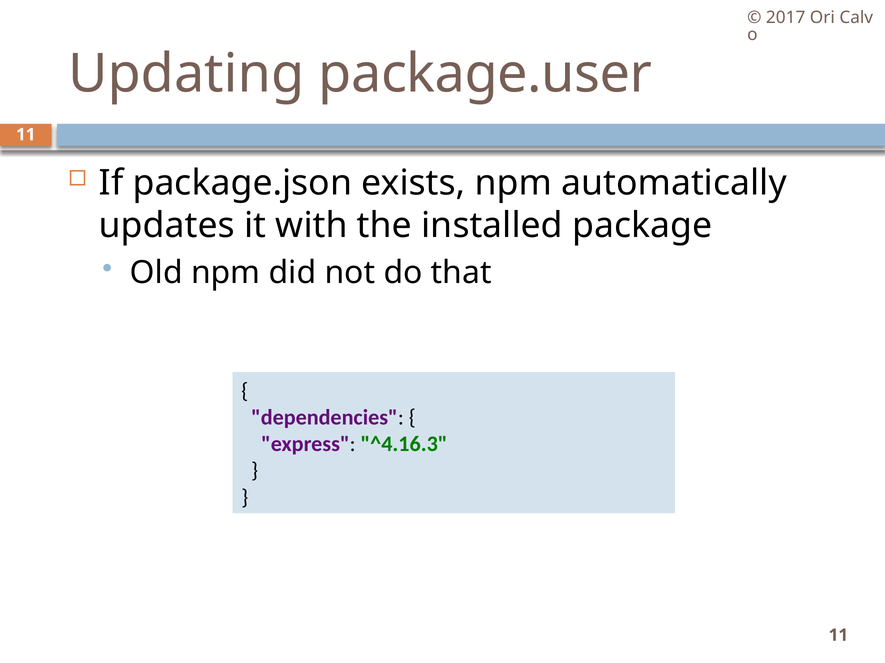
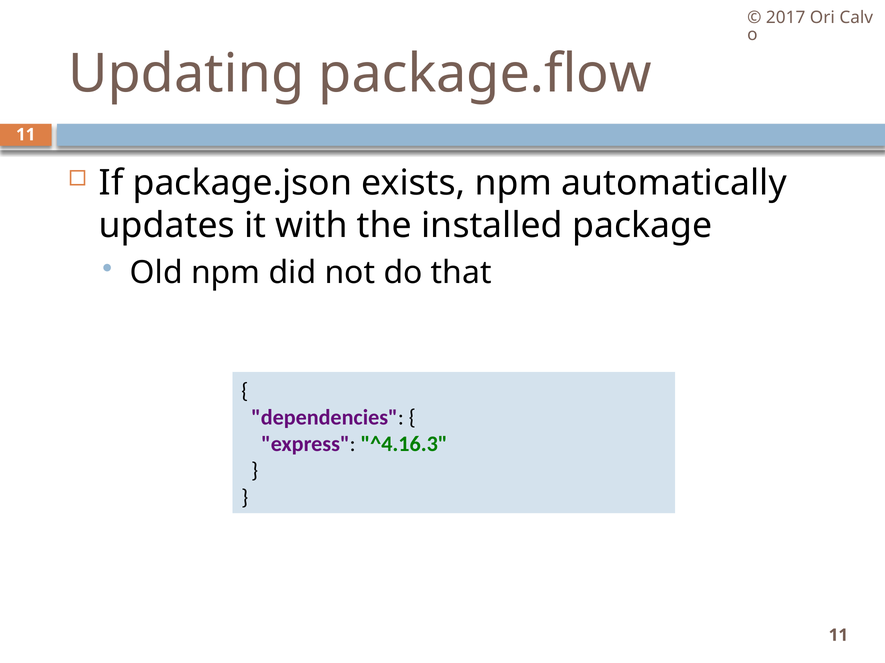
package.user: package.user -> package.flow
